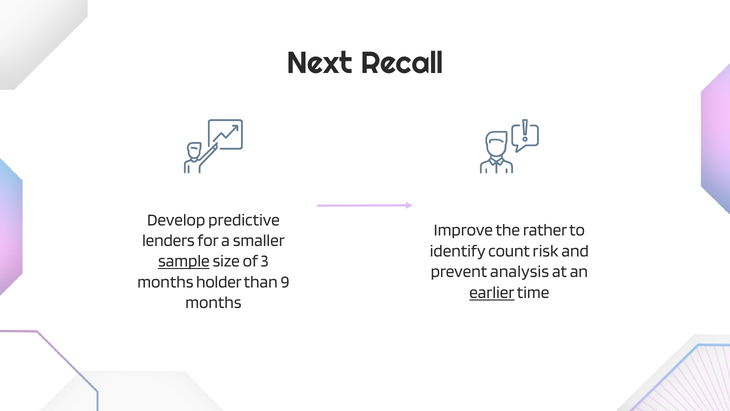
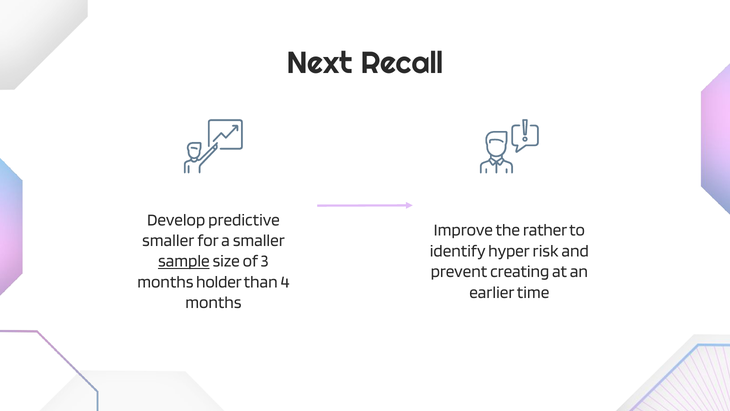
lenders at (168, 240): lenders -> smaller
count: count -> hyper
analysis: analysis -> creating
9: 9 -> 4
earlier underline: present -> none
